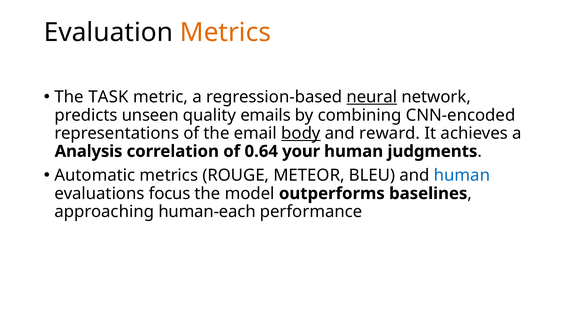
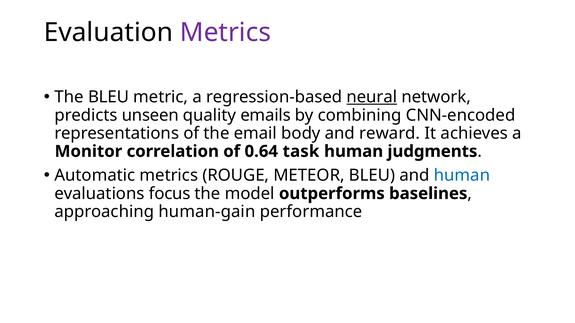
Metrics at (225, 32) colour: orange -> purple
The TASK: TASK -> BLEU
body underline: present -> none
Analysis: Analysis -> Monitor
your: your -> task
human-each: human-each -> human-gain
